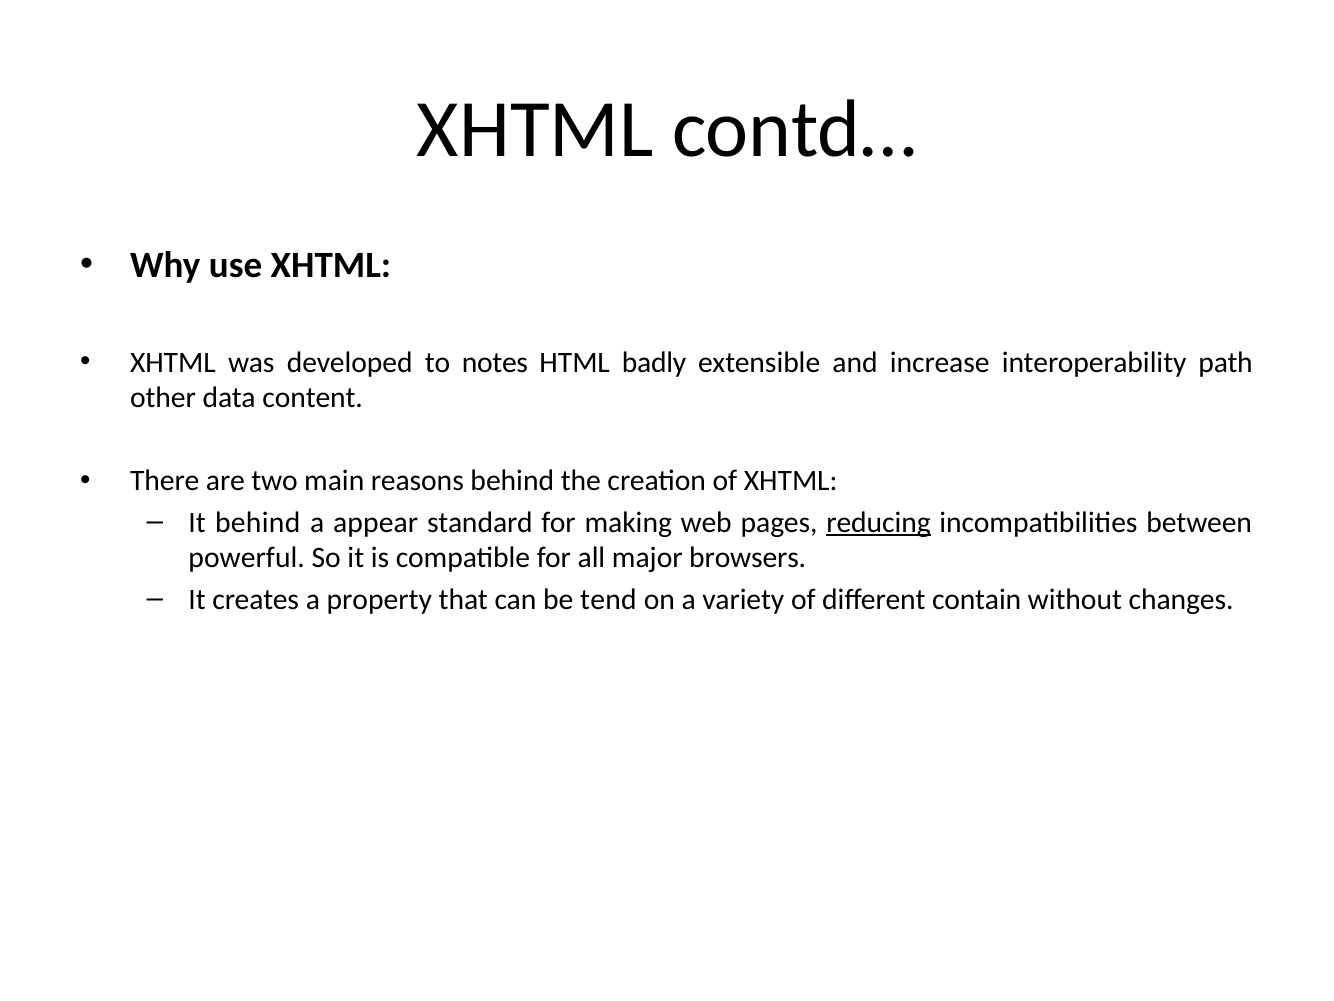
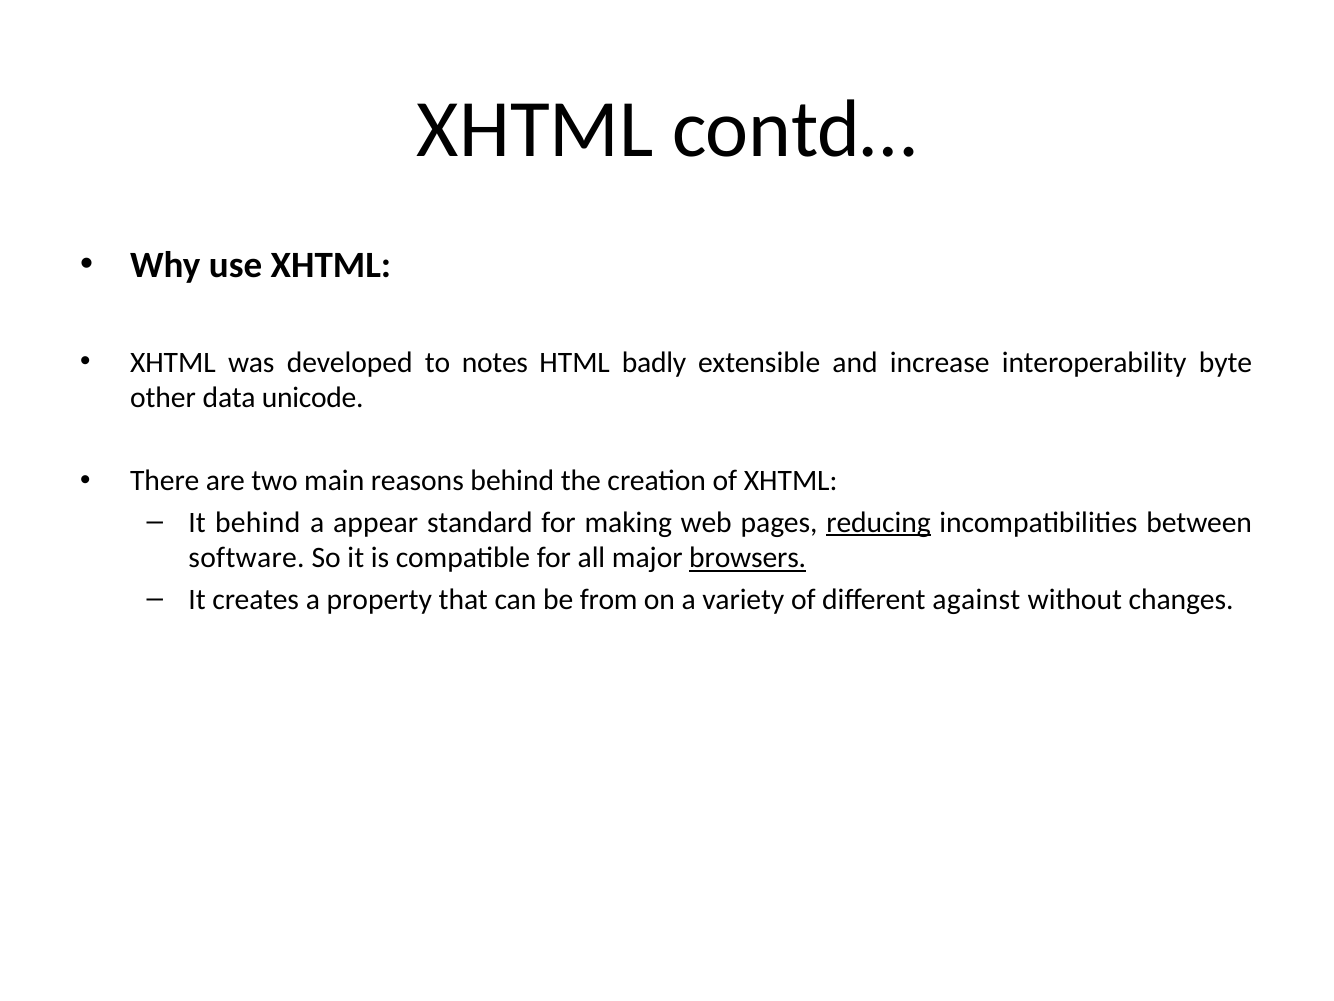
path: path -> byte
content: content -> unicode
powerful: powerful -> software
browsers underline: none -> present
tend: tend -> from
contain: contain -> against
